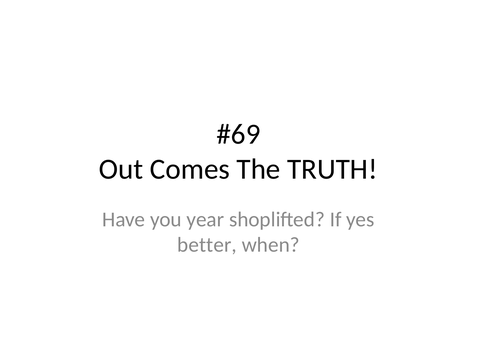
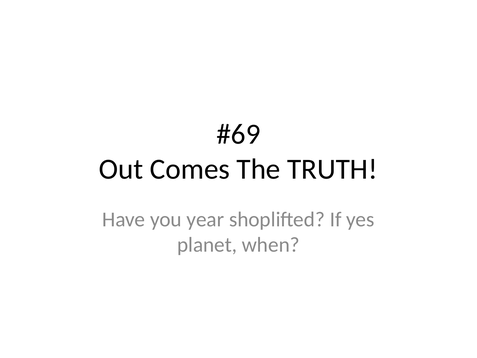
better: better -> planet
